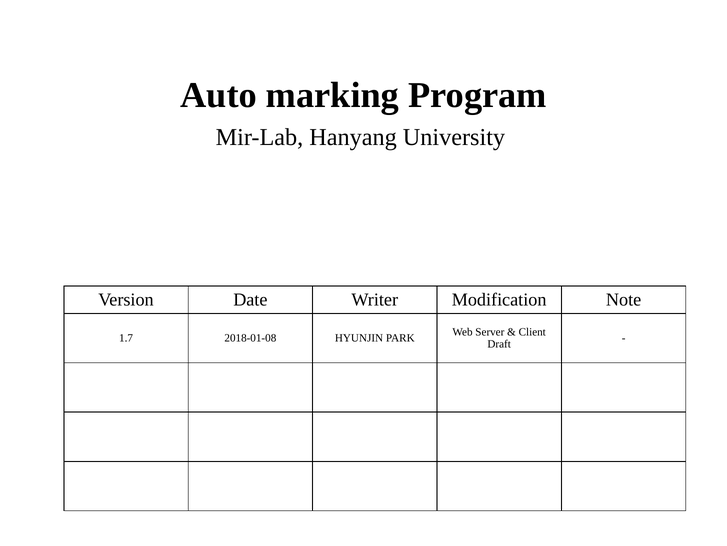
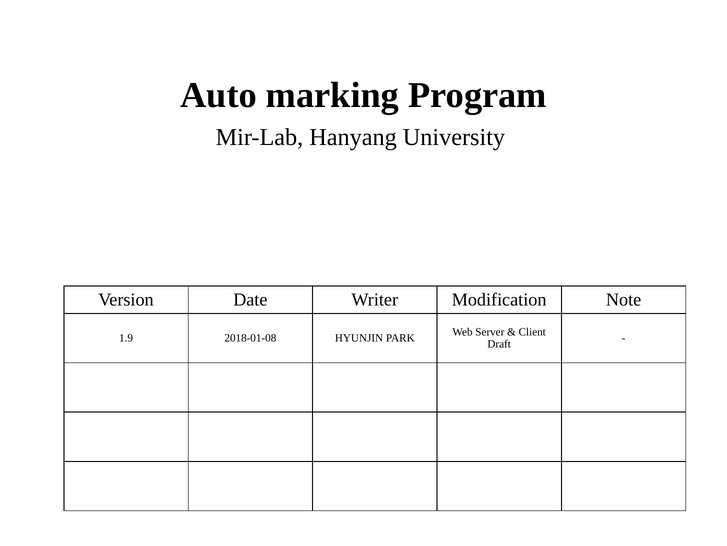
1.7: 1.7 -> 1.9
